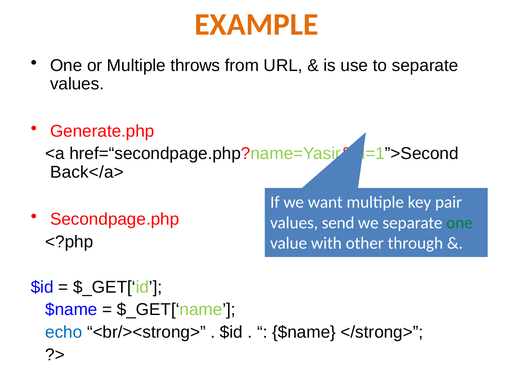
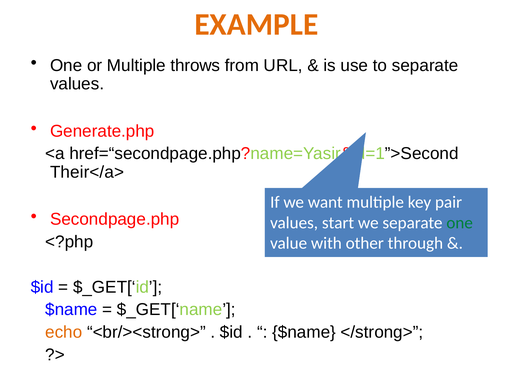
Back</a>: Back</a> -> Their</a>
send: send -> start
echo colour: blue -> orange
